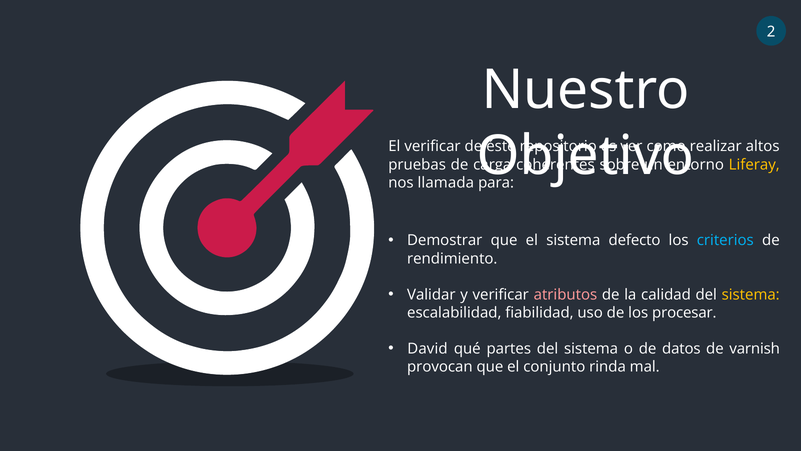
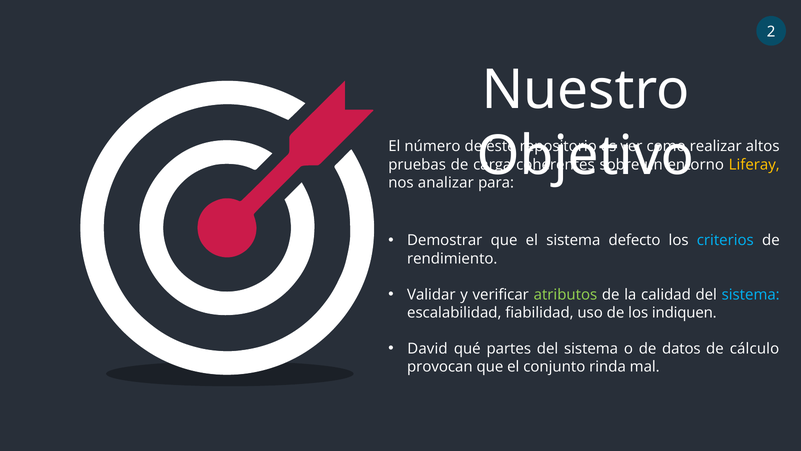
El verificar: verificar -> número
llamada: llamada -> analizar
atributos colour: pink -> light green
sistema at (751, 294) colour: yellow -> light blue
procesar: procesar -> indiquen
varnish: varnish -> cálculo
